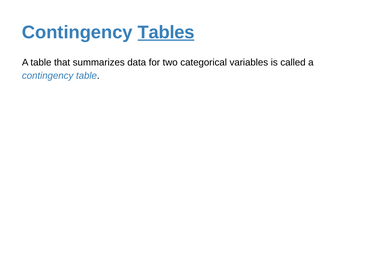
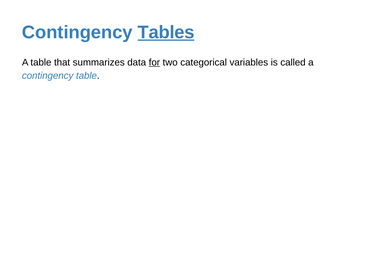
for underline: none -> present
